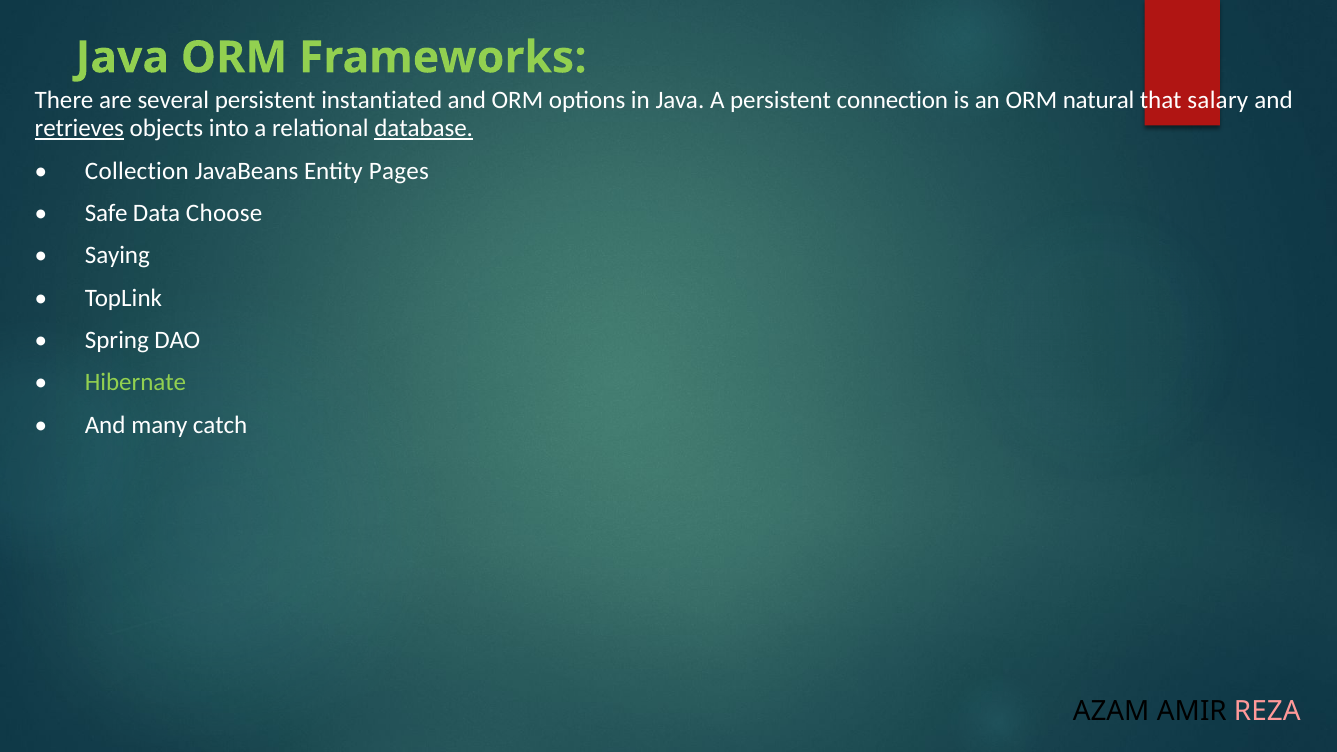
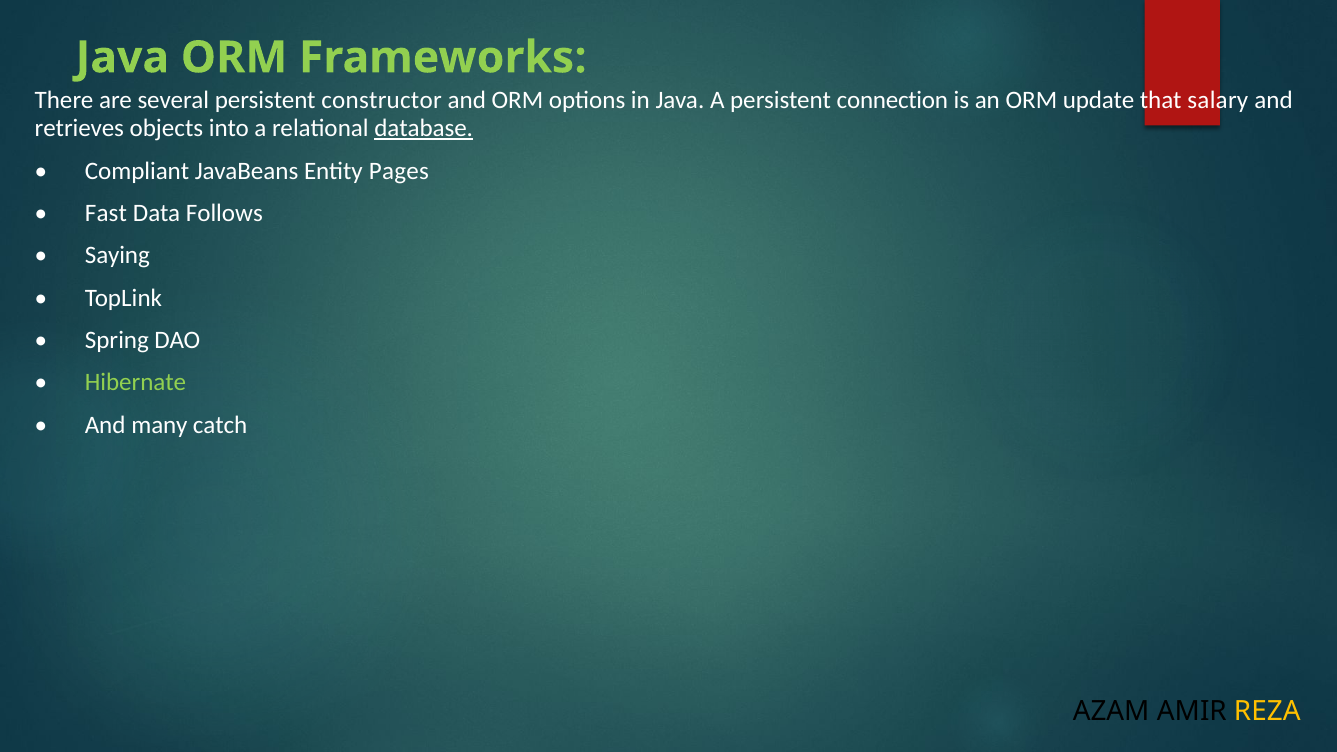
instantiated: instantiated -> constructor
natural: natural -> update
retrieves underline: present -> none
Collection: Collection -> Compliant
Safe: Safe -> Fast
Choose: Choose -> Follows
REZA colour: pink -> yellow
